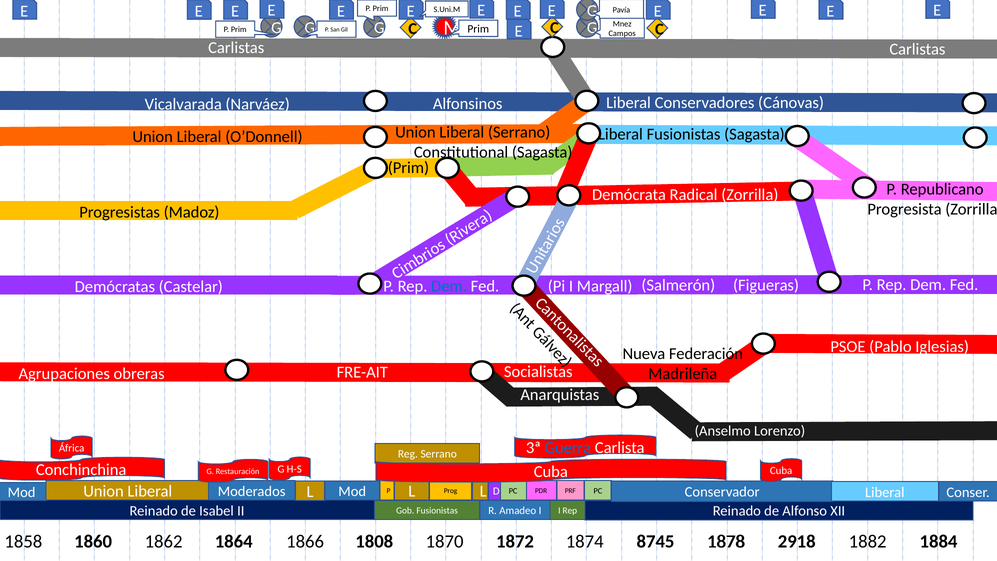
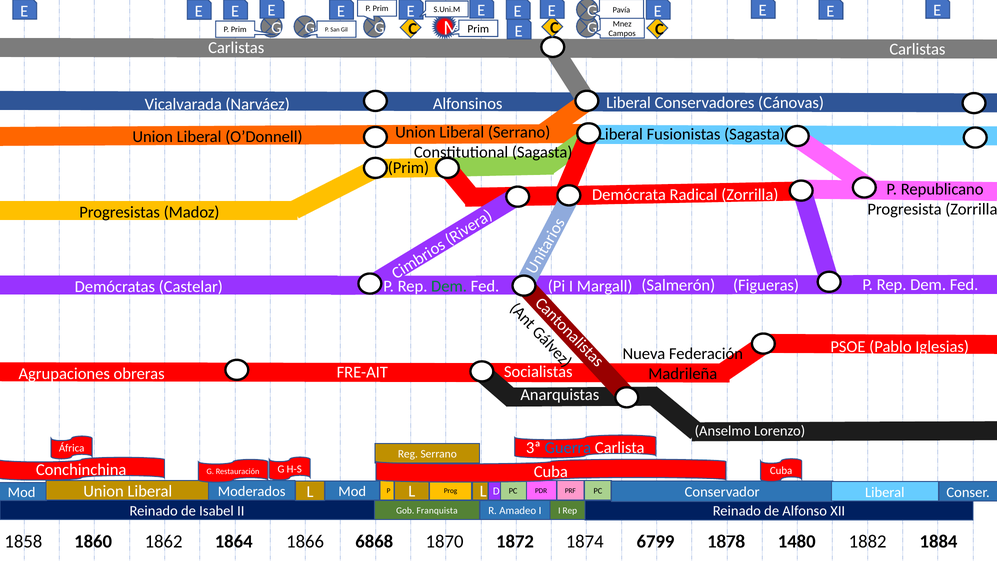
Dem at (449, 286) colour: blue -> green
Gob Fusionistas: Fusionistas -> Franquista
1808: 1808 -> 6868
8745: 8745 -> 6799
2918: 2918 -> 1480
